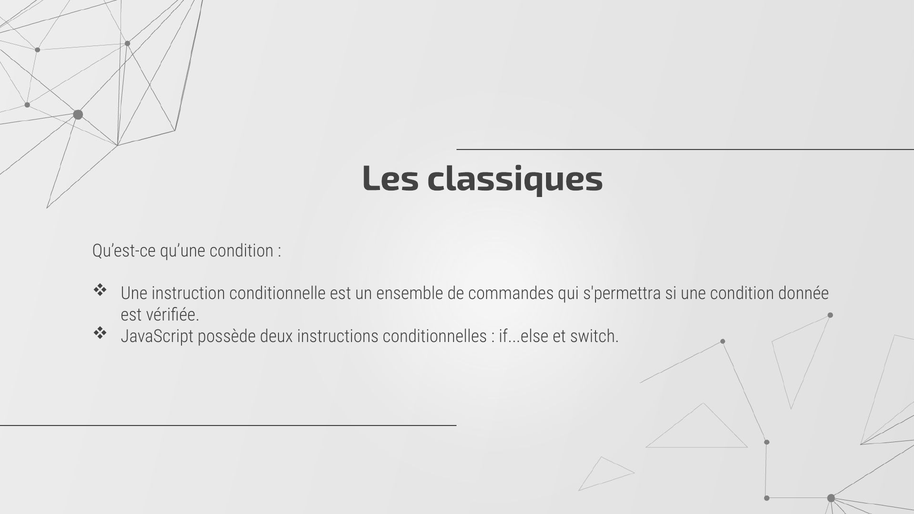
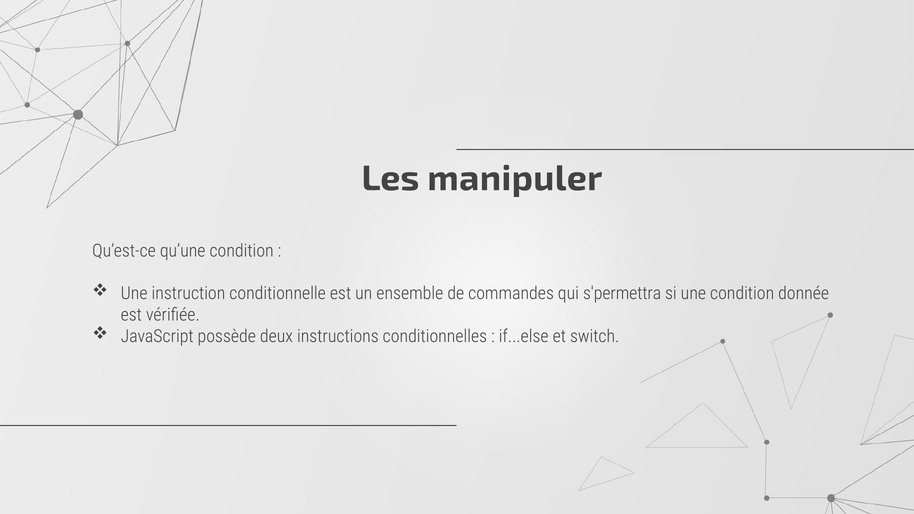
classiques: classiques -> manipuler
